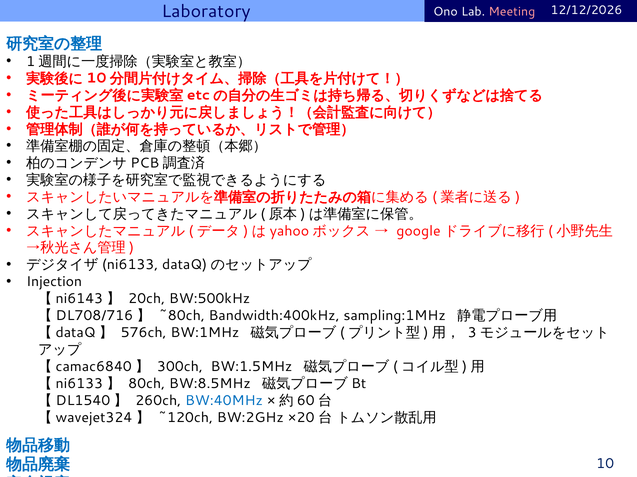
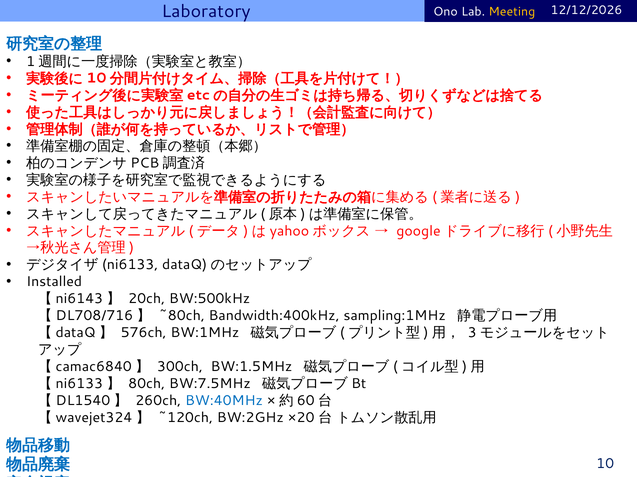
Meeting colour: pink -> yellow
Injection: Injection -> Installed
BW:8.5MHz: BW:8.5MHz -> BW:7.5MHz
